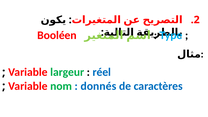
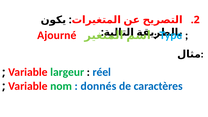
Booléen: Booléen -> Ajourné
